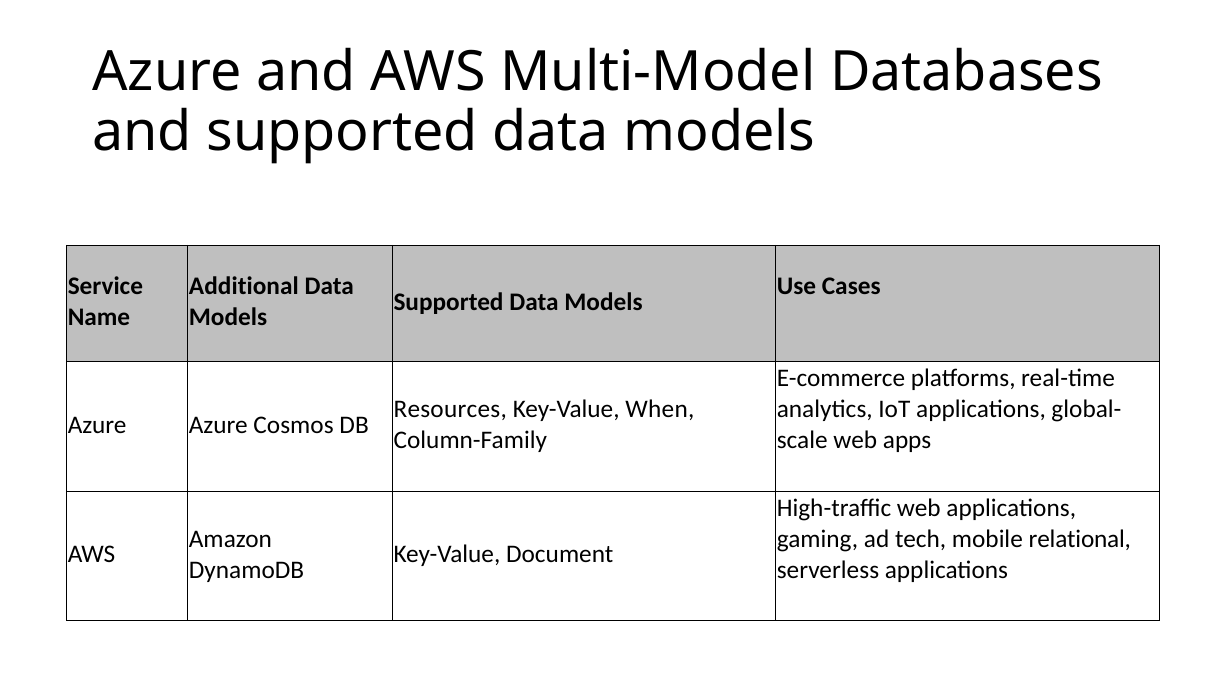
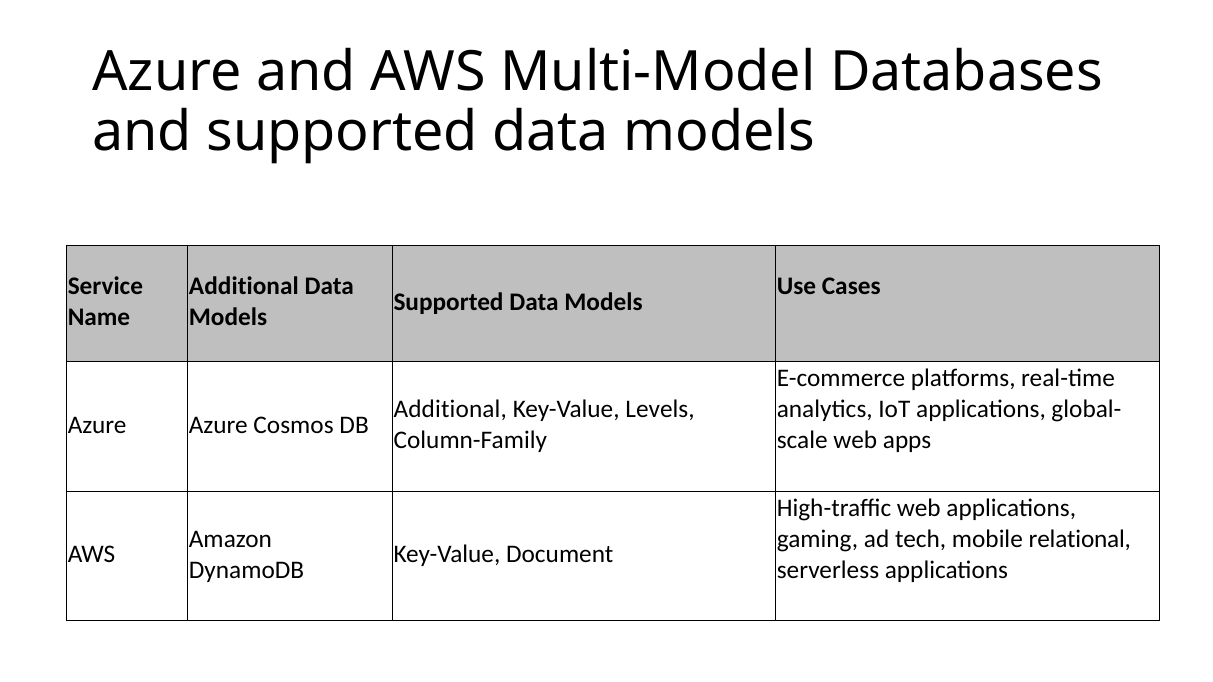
Resources at (450, 409): Resources -> Additional
When: When -> Levels
